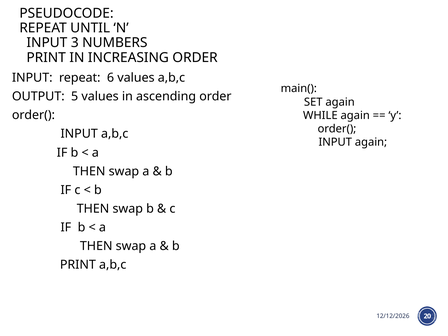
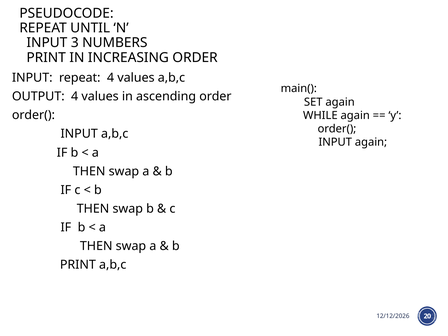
repeat 6: 6 -> 4
OUTPUT 5: 5 -> 4
